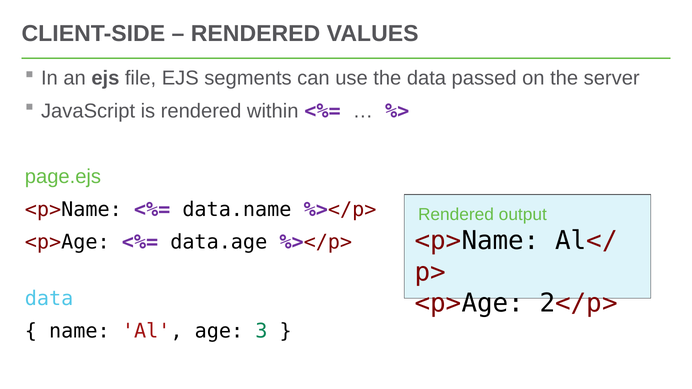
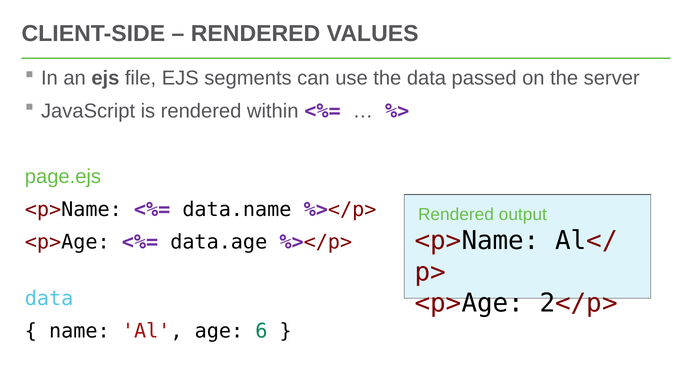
3: 3 -> 6
